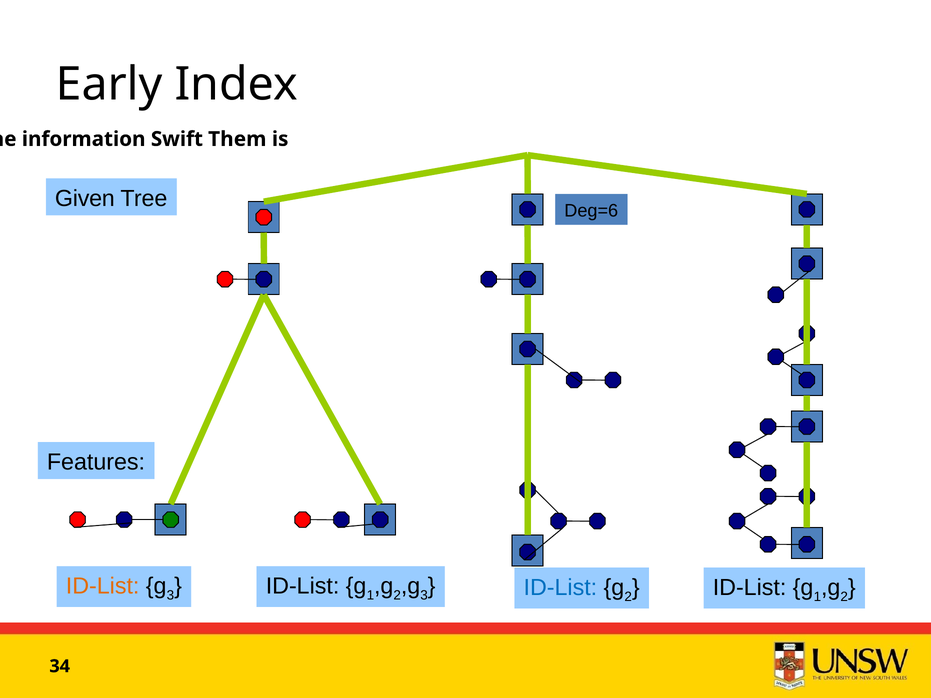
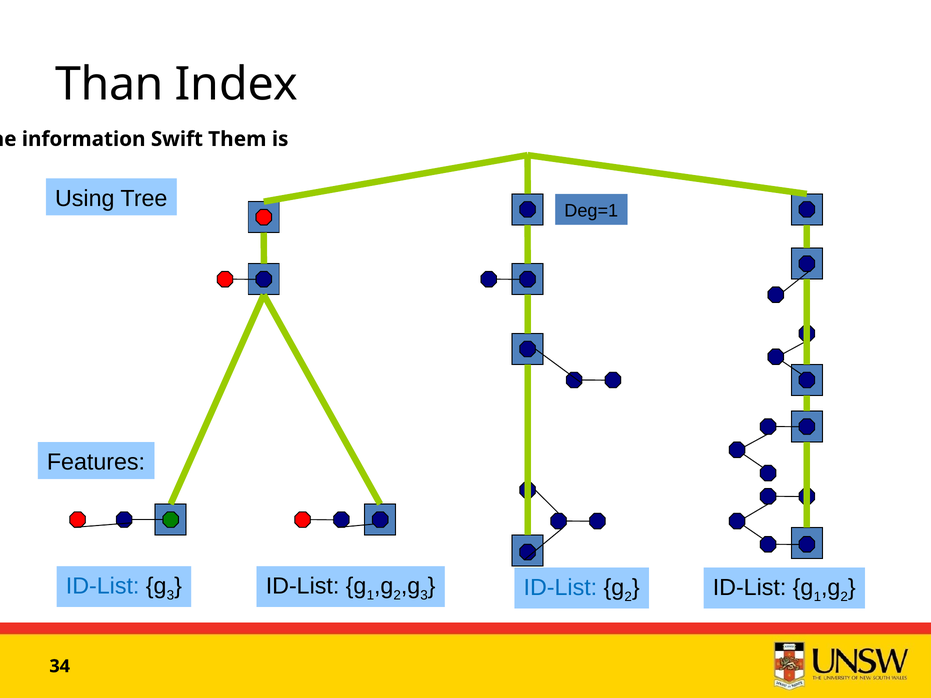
Early: Early -> Than
Given: Given -> Using
Deg=6: Deg=6 -> Deg=1
ID-List at (103, 587) colour: orange -> blue
